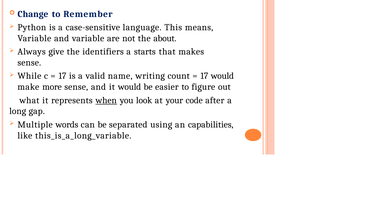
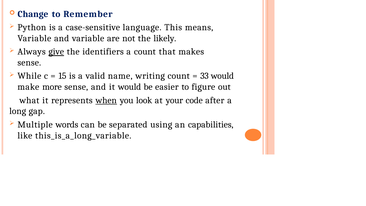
about: about -> likely
give underline: none -> present
a starts: starts -> count
17 at (62, 76): 17 -> 15
17 at (204, 76): 17 -> 33
